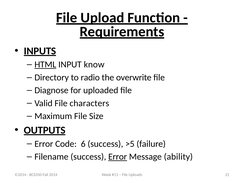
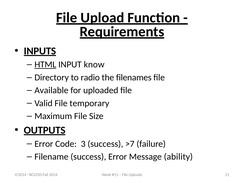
overwrite: overwrite -> filenames
Diagnose: Diagnose -> Available
characters: characters -> temporary
6: 6 -> 3
>5: >5 -> >7
Error at (118, 157) underline: present -> none
